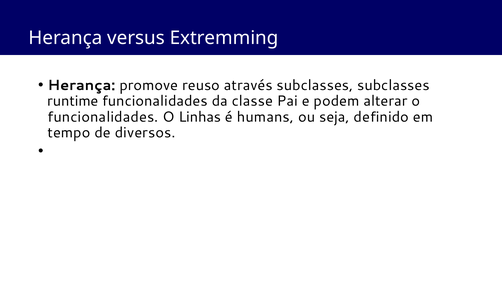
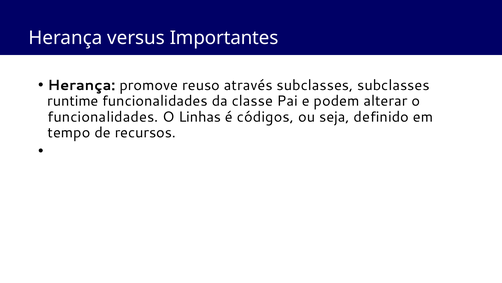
Extremming: Extremming -> Importantes
humans: humans -> códigos
diversos: diversos -> recursos
